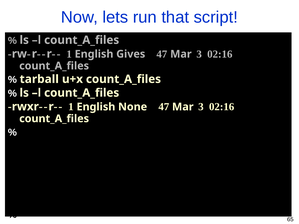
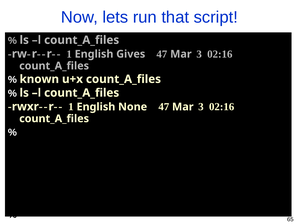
tarball: tarball -> known
